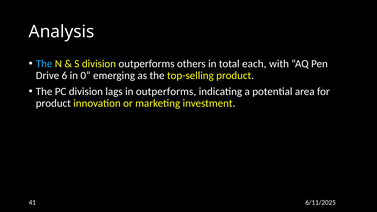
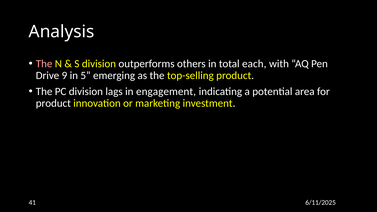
The at (44, 64) colour: light blue -> pink
6: 6 -> 9
0: 0 -> 5
in outperforms: outperforms -> engagement
